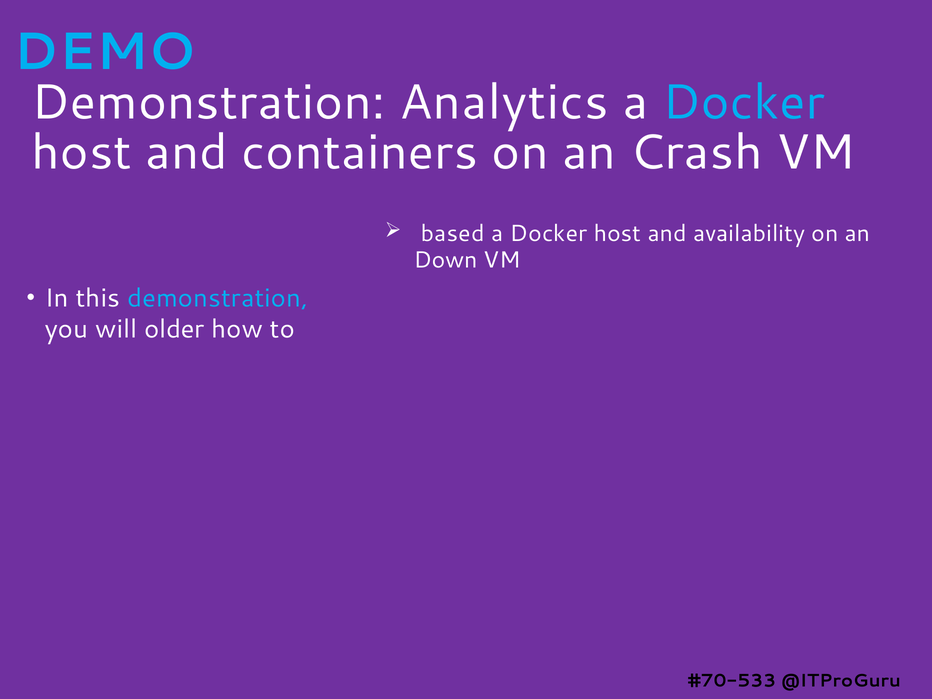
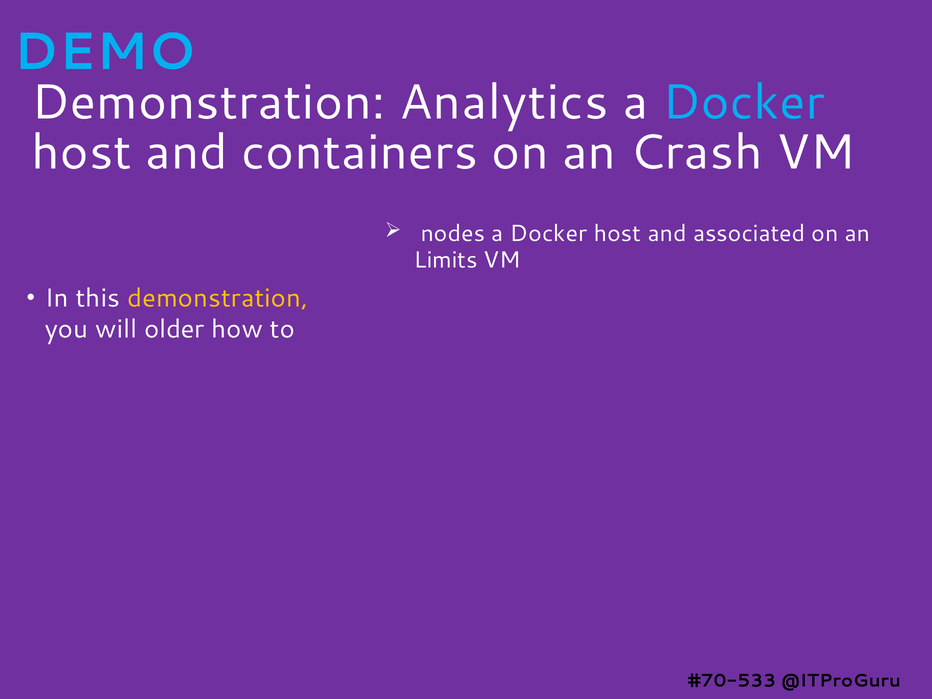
based: based -> nodes
availability: availability -> associated
Down: Down -> Limits
demonstration at (218, 298) colour: light blue -> yellow
